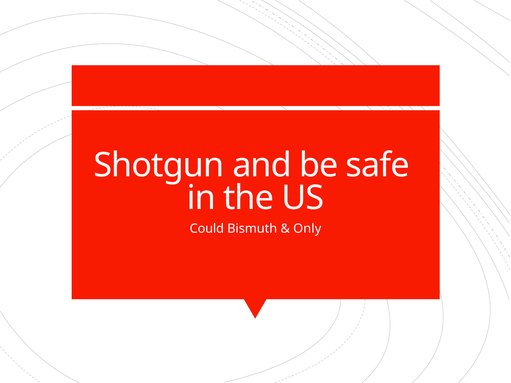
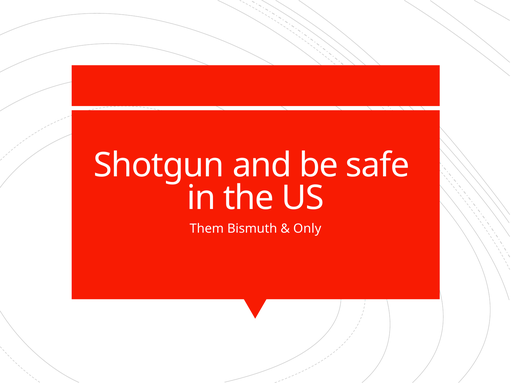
Could: Could -> Them
